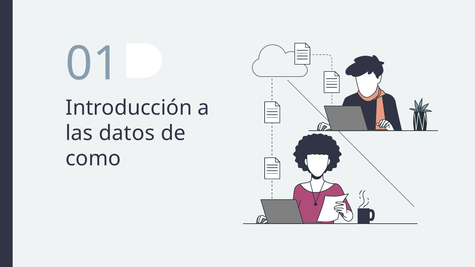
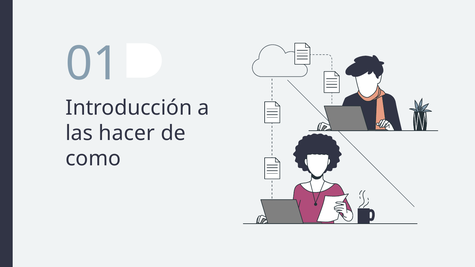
datos: datos -> hacer
